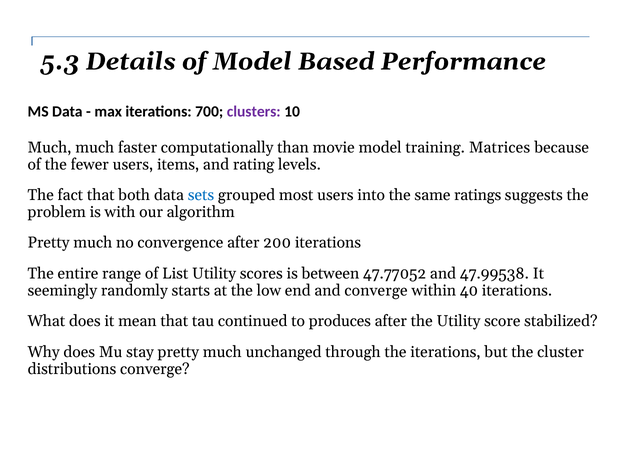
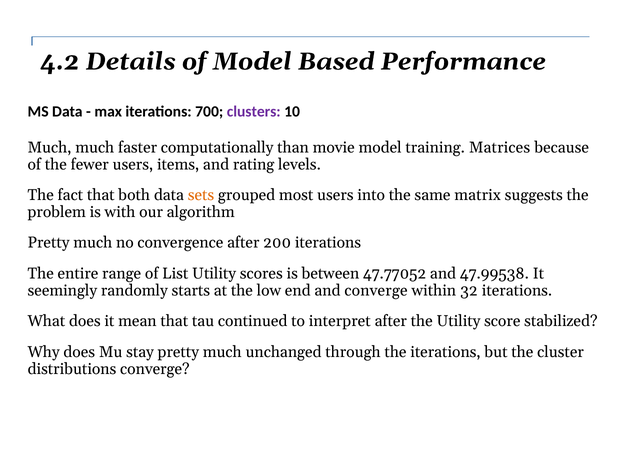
5.3: 5.3 -> 4.2
sets colour: blue -> orange
ratings: ratings -> matrix
40: 40 -> 32
produces: produces -> interpret
